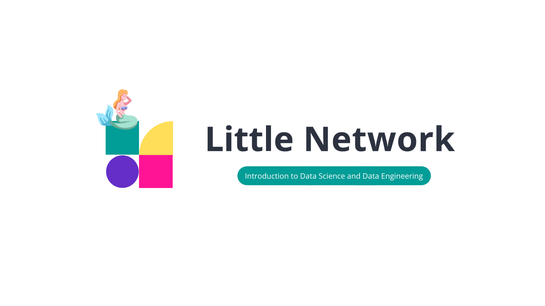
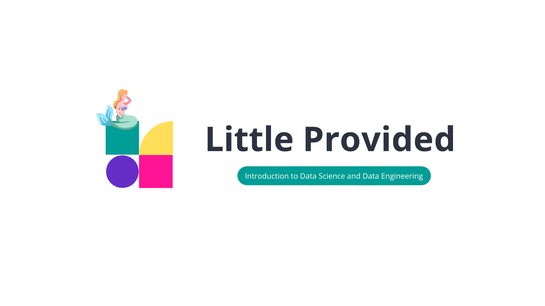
Network: Network -> Provided
